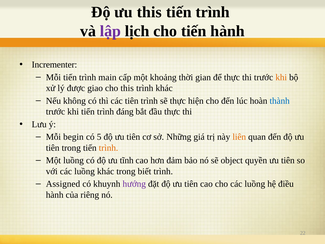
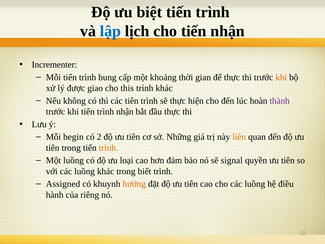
ưu this: this -> biệt
lập colour: purple -> blue
tiến hành: hành -> nhận
main: main -> bung
thành colour: blue -> purple
trình đáng: đáng -> nhận
5: 5 -> 2
tĩnh: tĩnh -> loại
object: object -> signal
hướng colour: purple -> orange
